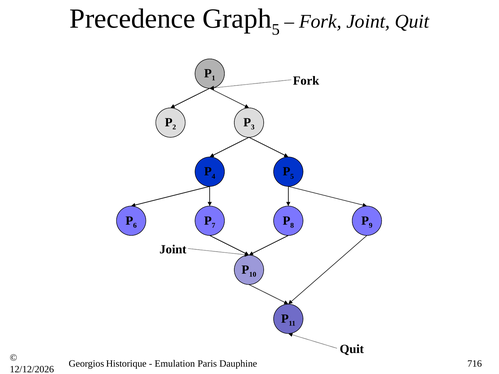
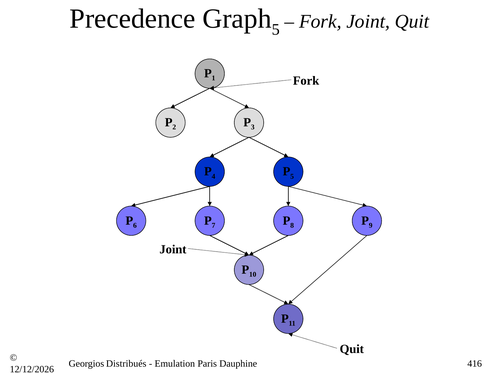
Historique: Historique -> Distribués
716: 716 -> 416
